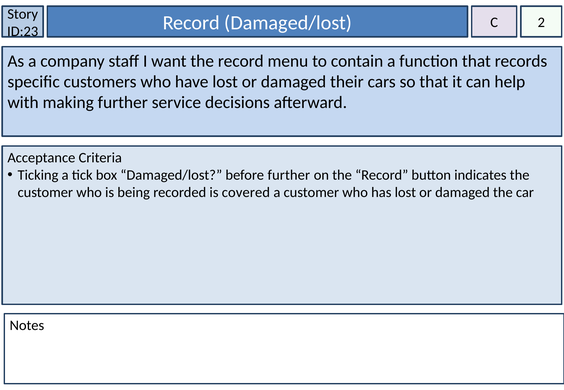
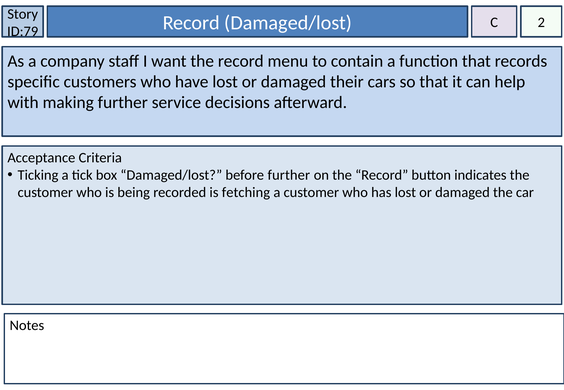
ID:23: ID:23 -> ID:79
covered: covered -> fetching
